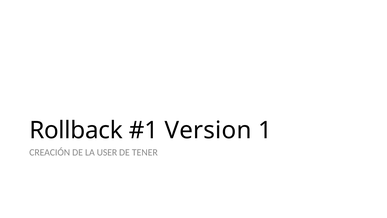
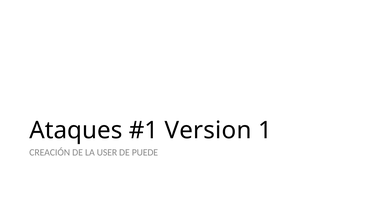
Rollback: Rollback -> Ataques
TENER: TENER -> PUEDE
